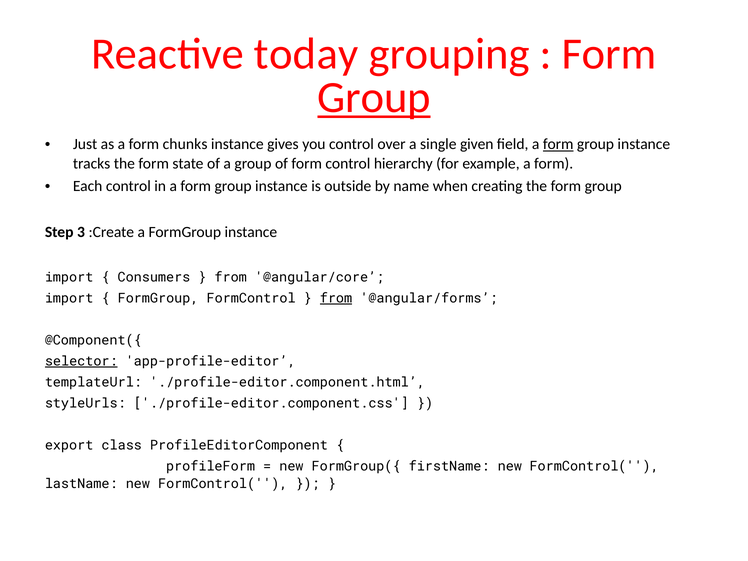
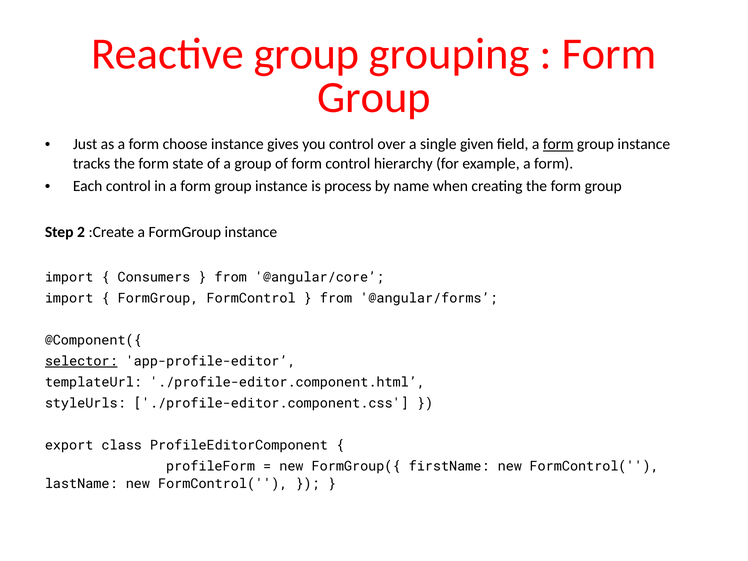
Reactive today: today -> group
Group at (374, 98) underline: present -> none
chunks: chunks -> choose
outside: outside -> process
3: 3 -> 2
from at (336, 298) underline: present -> none
